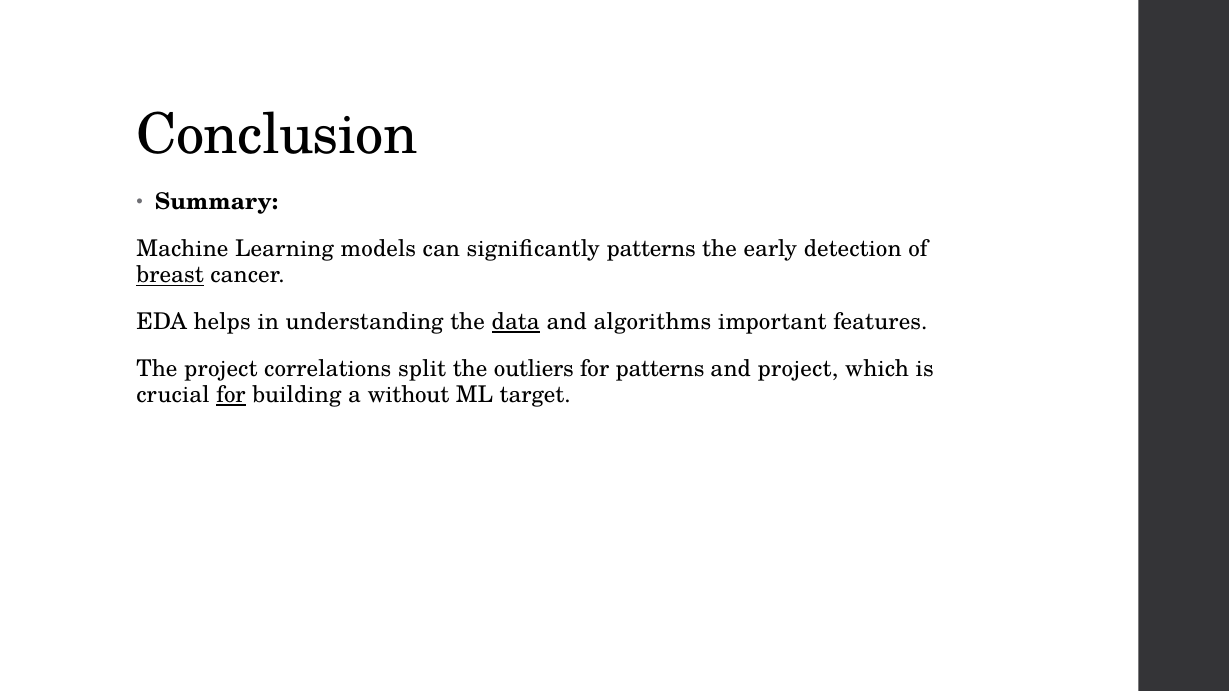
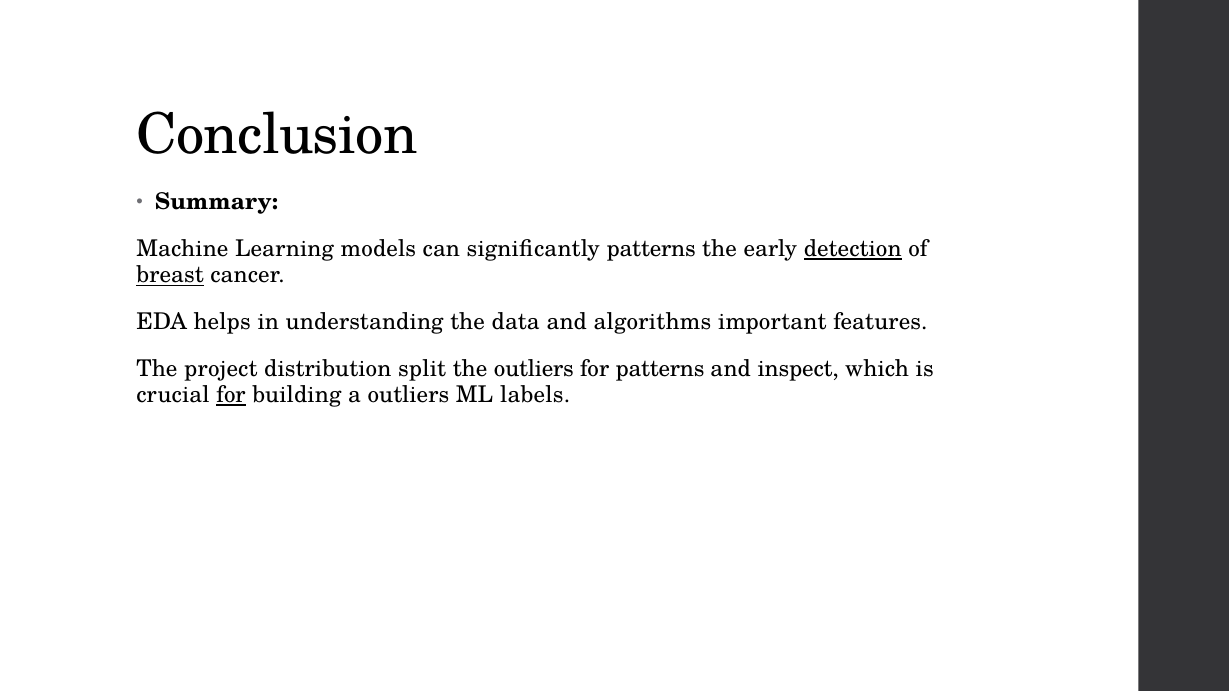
detection underline: none -> present
data underline: present -> none
correlations: correlations -> distribution
and project: project -> inspect
a without: without -> outliers
target: target -> labels
